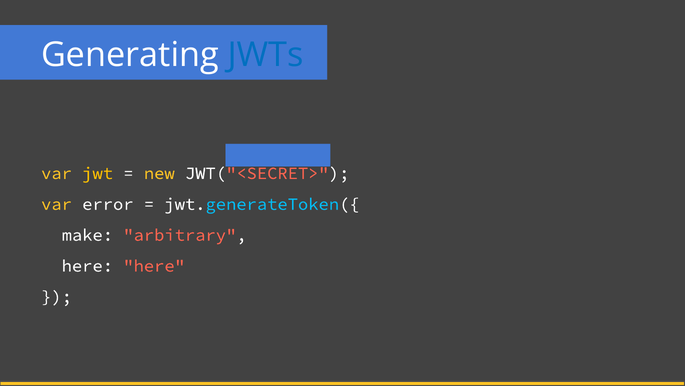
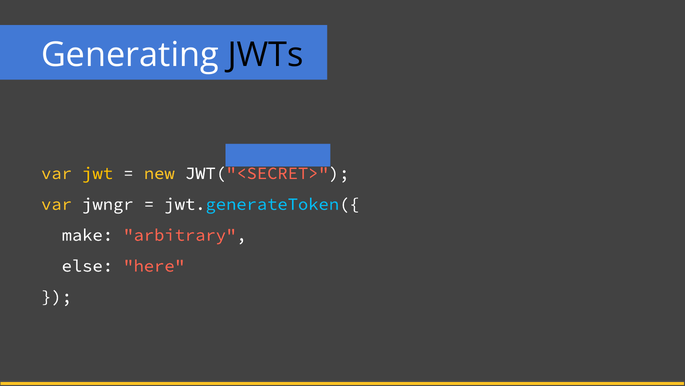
JWTs colour: blue -> black
error: error -> jwngr
here at (87, 265): here -> else
